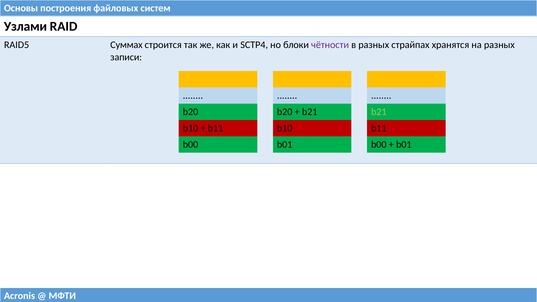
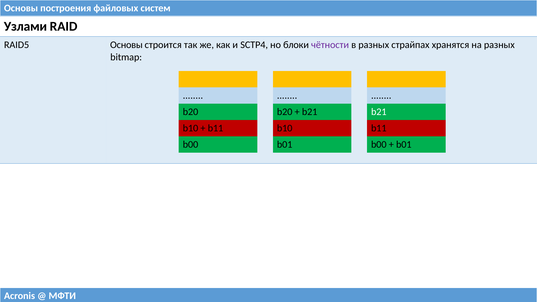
RAID5 Суммах: Суммах -> Основы
записи: записи -> bitmap
b21 at (379, 112) colour: light green -> white
